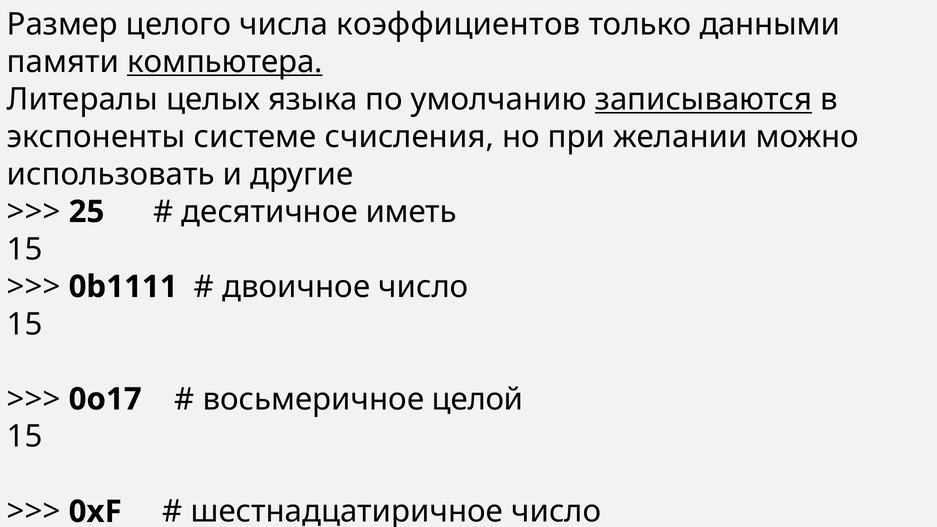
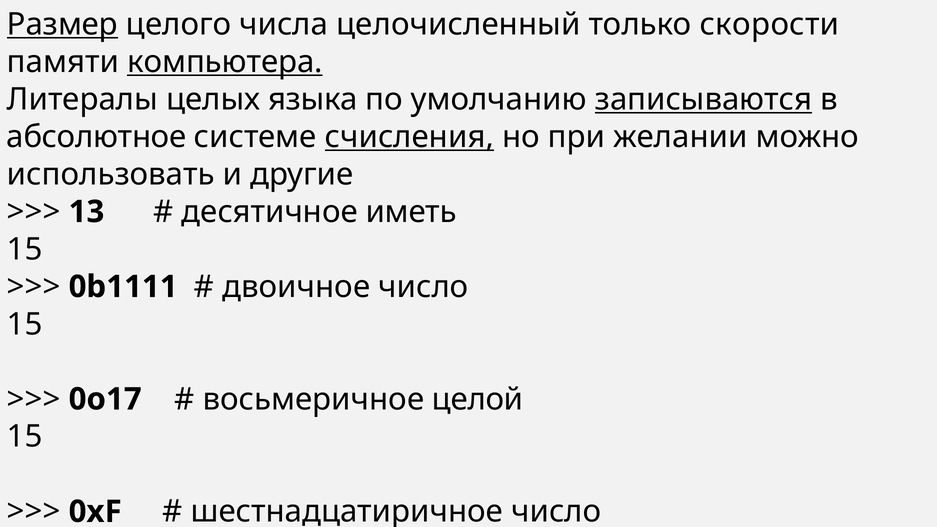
Размер underline: none -> present
коэффициентов: коэффициентов -> целочисленный
данными: данными -> скорости
экспоненты: экспоненты -> абсолютное
счисления underline: none -> present
25: 25 -> 13
